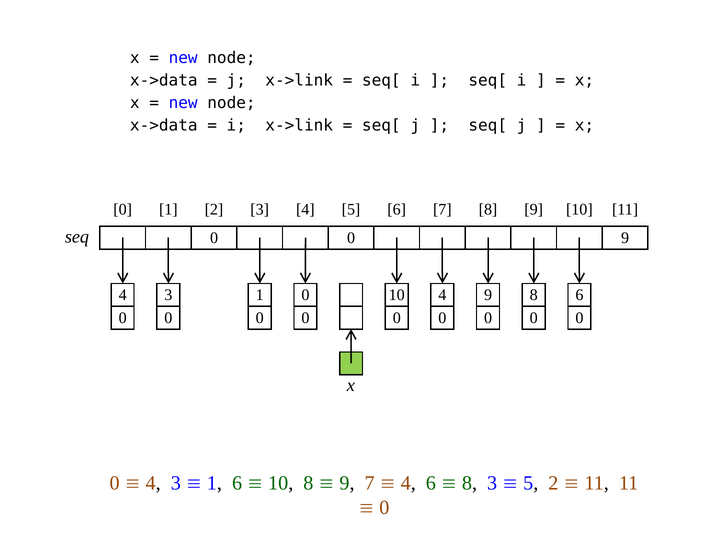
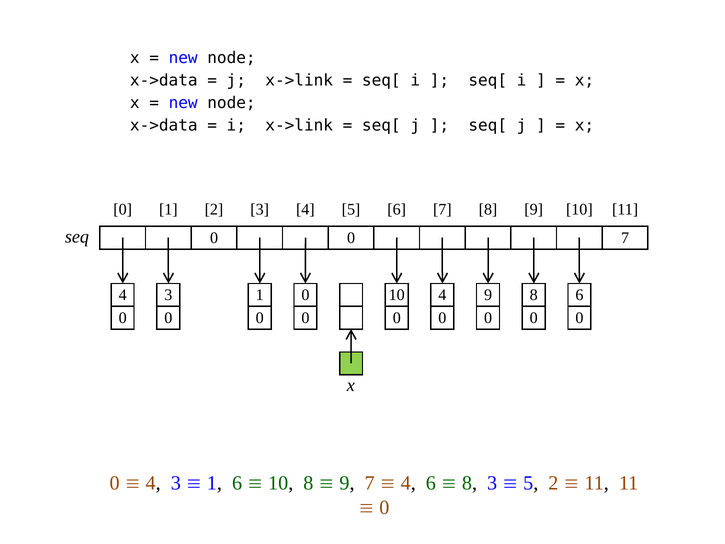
9 at (625, 238): 9 -> 7
